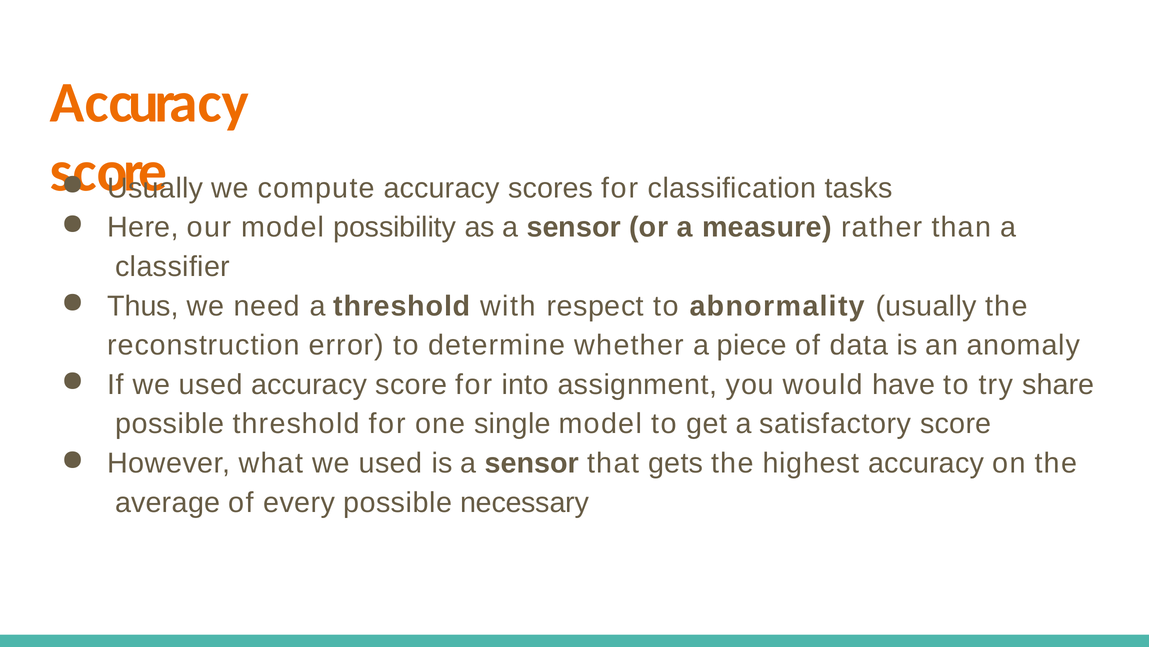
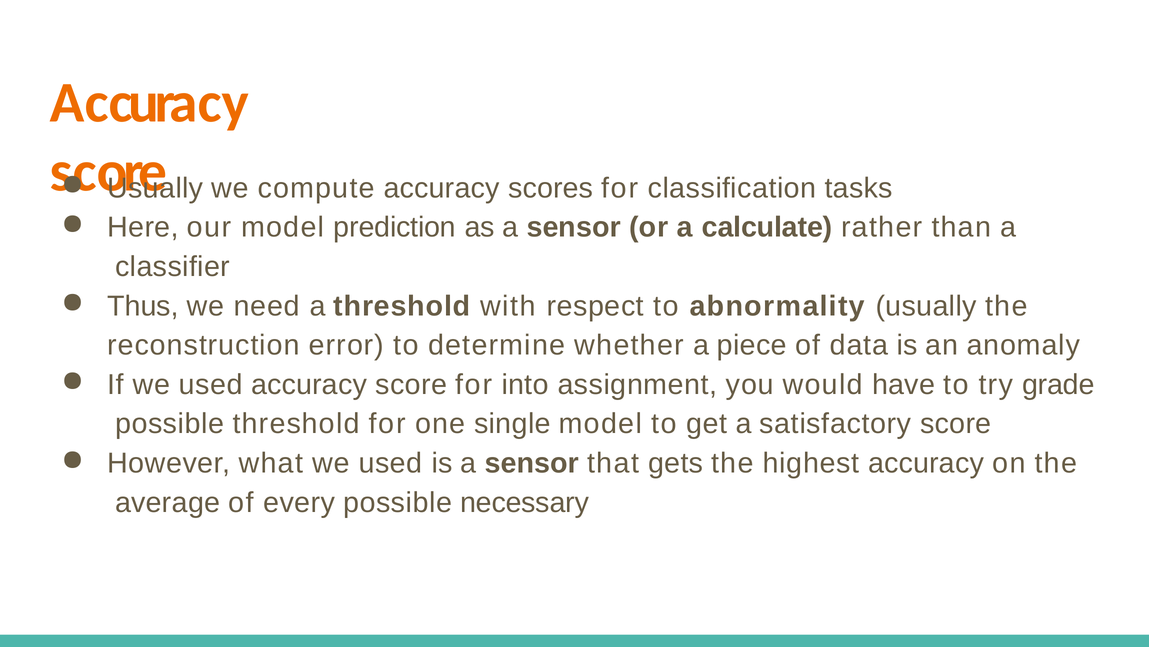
possibility: possibility -> prediction
measure: measure -> calculate
share: share -> grade
